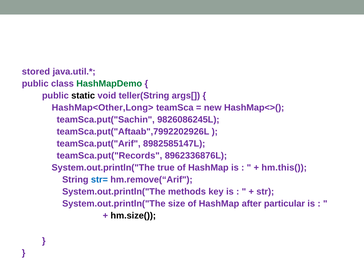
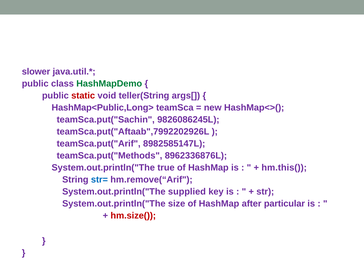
stored: stored -> slower
static colour: black -> red
HashMap<Other,Long>: HashMap<Other,Long> -> HashMap<Public,Long>
teamSca.put("Records: teamSca.put("Records -> teamSca.put("Methods
methods: methods -> supplied
hm.size( colour: black -> red
